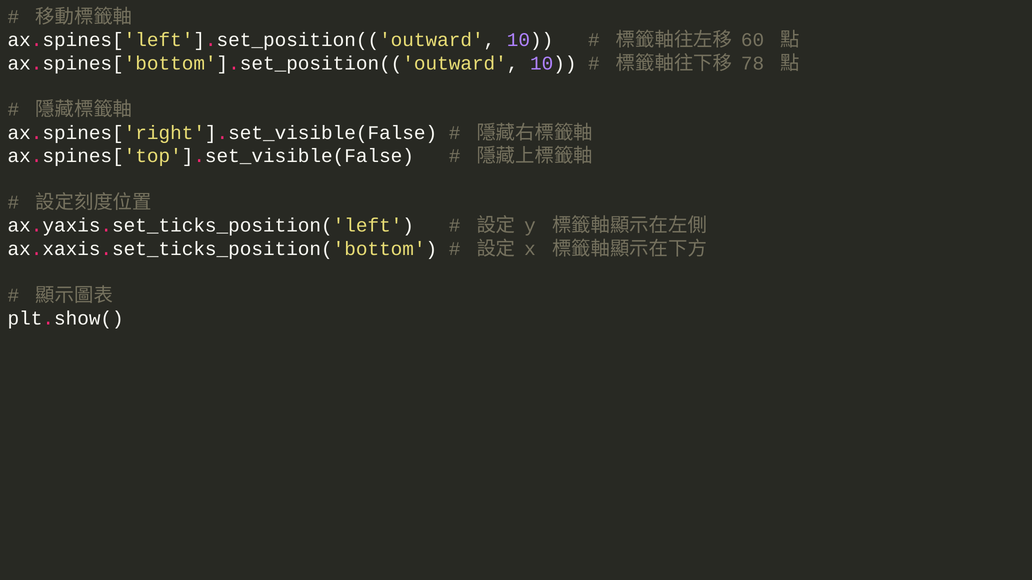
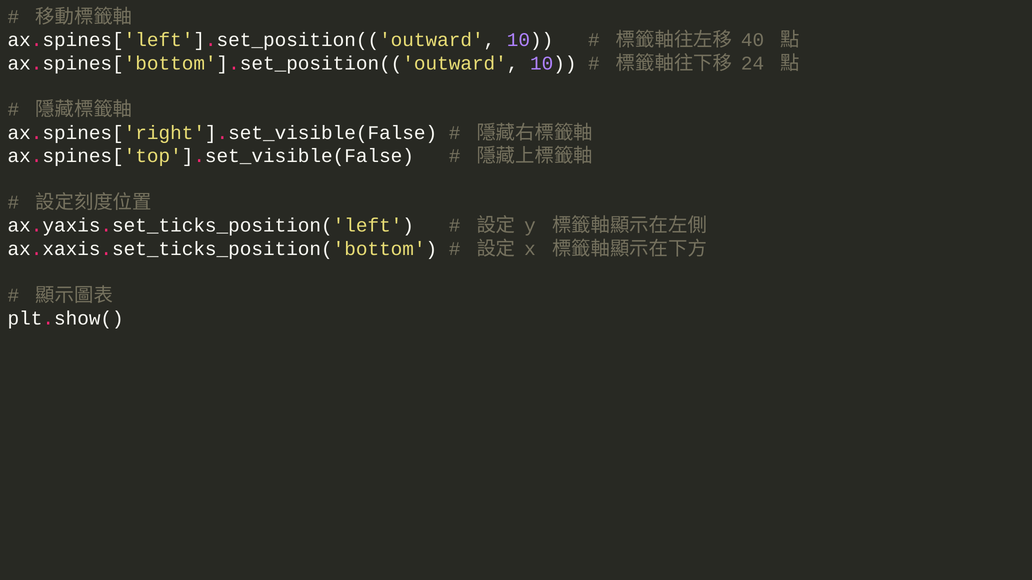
60: 60 -> 40
78: 78 -> 24
